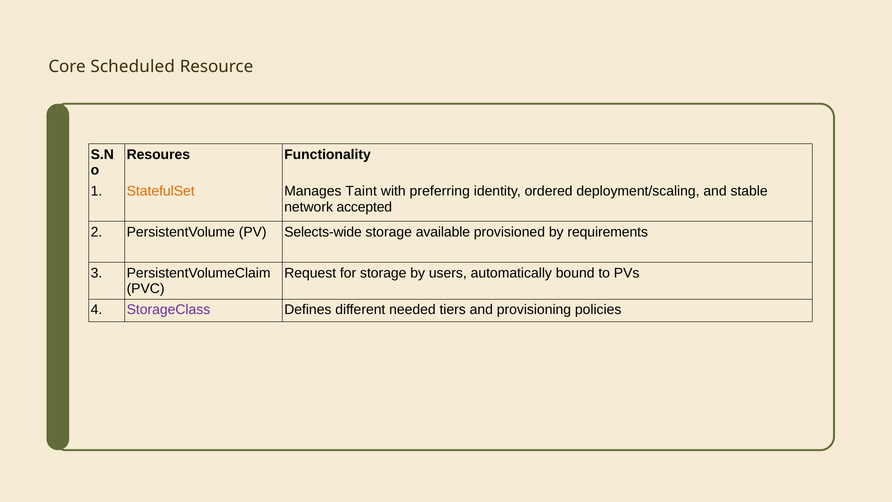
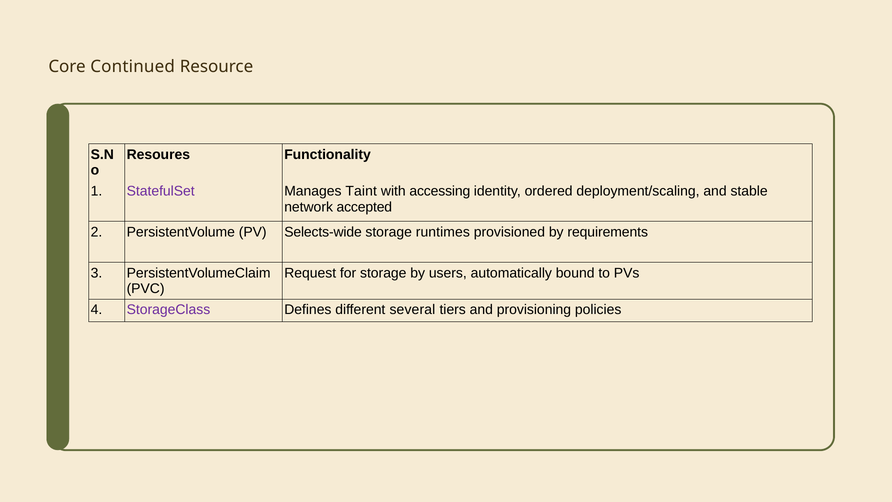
Scheduled: Scheduled -> Continued
StatefulSet colour: orange -> purple
preferring: preferring -> accessing
available: available -> runtimes
needed: needed -> several
